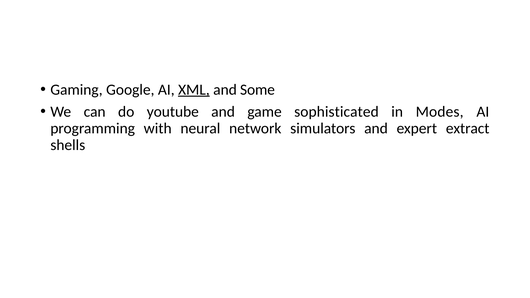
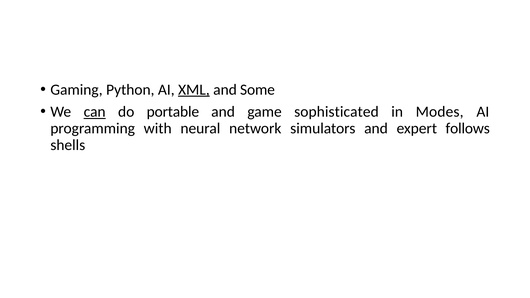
Google: Google -> Python
can underline: none -> present
youtube: youtube -> portable
extract: extract -> follows
